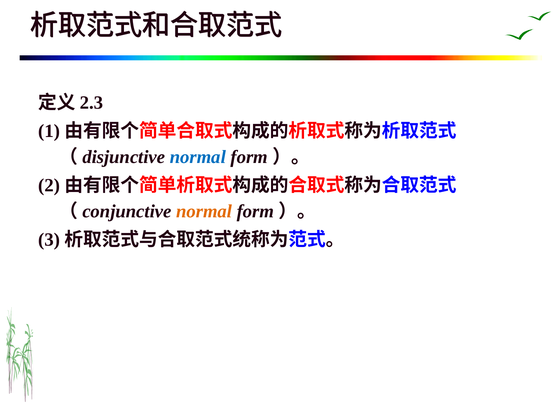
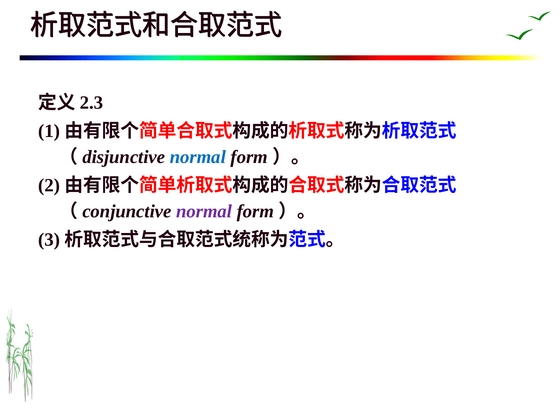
normal at (204, 211) colour: orange -> purple
